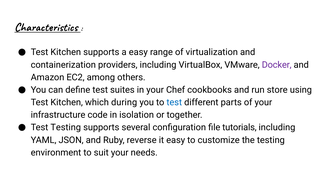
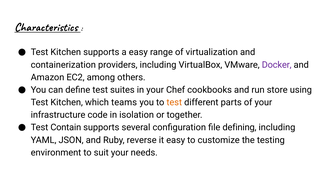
during: during -> teams
test at (174, 102) colour: blue -> orange
Test Testing: Testing -> Contain
tutorials: tutorials -> defining
